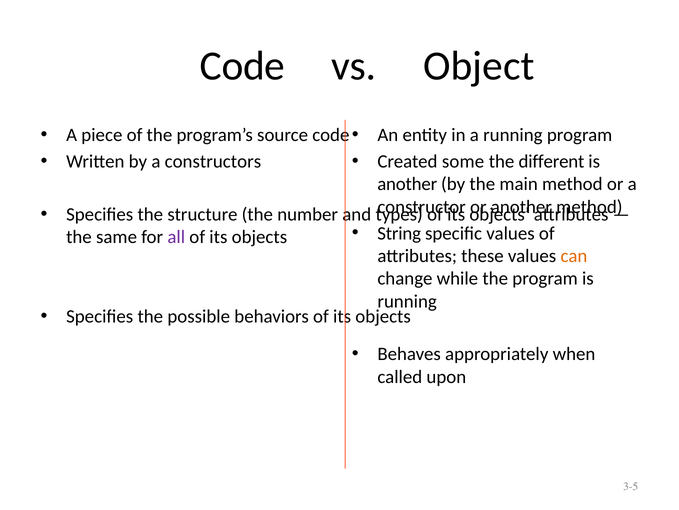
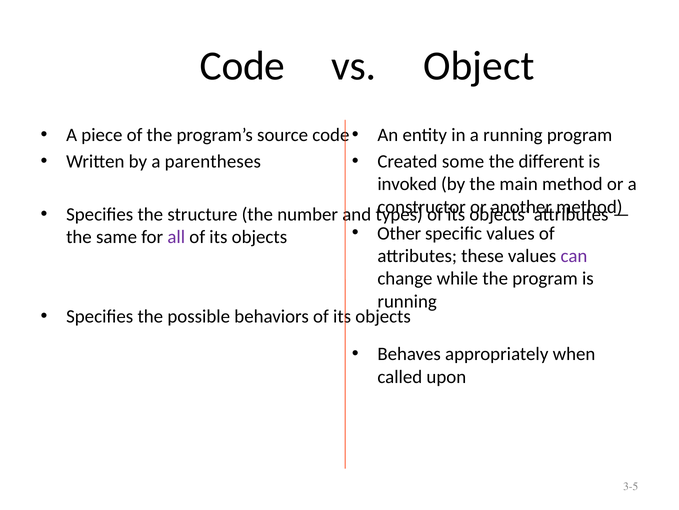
constructors: constructors -> parentheses
another at (407, 184): another -> invoked
String: String -> Other
can colour: orange -> purple
